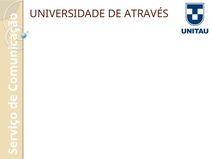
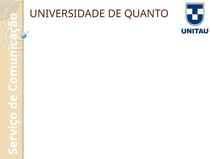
ATRAVÉS: ATRAVÉS -> QUANTO
